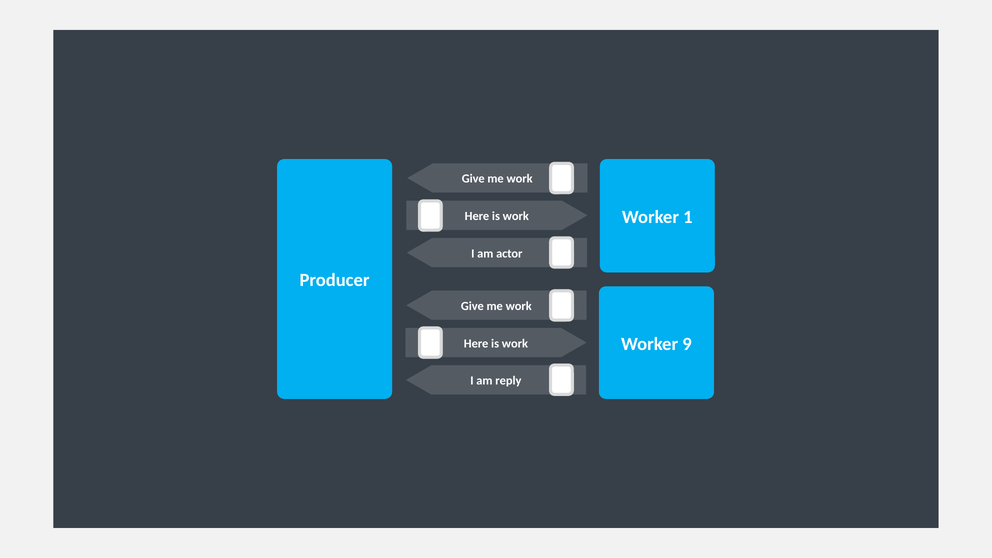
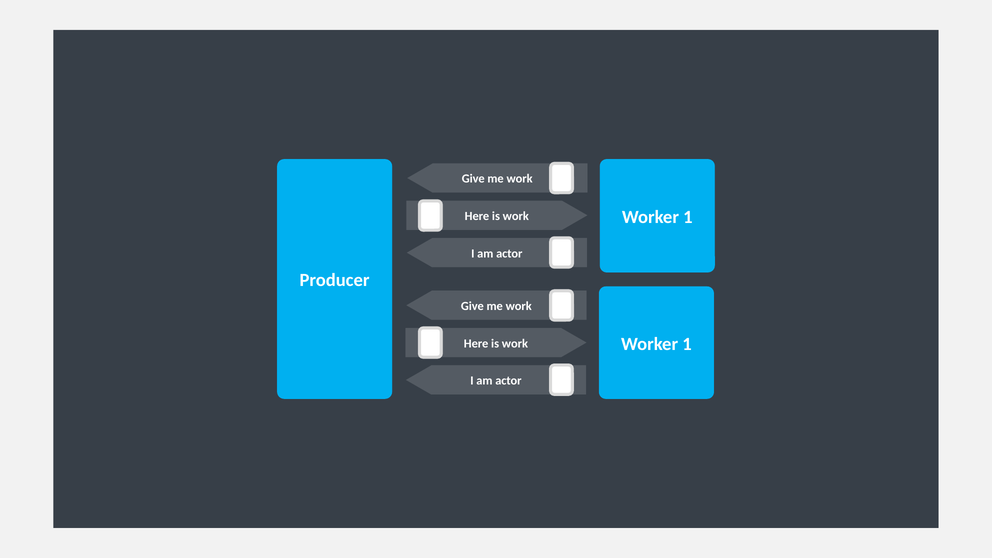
9 at (687, 344): 9 -> 1
reply at (508, 381): reply -> actor
